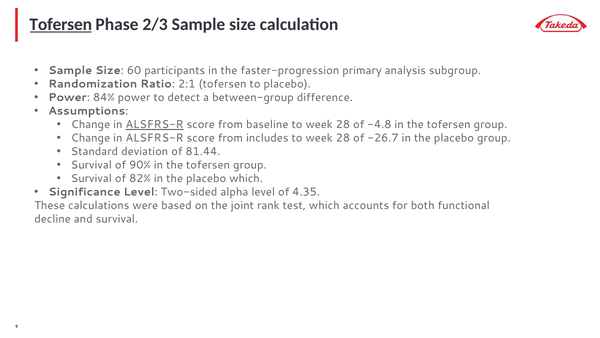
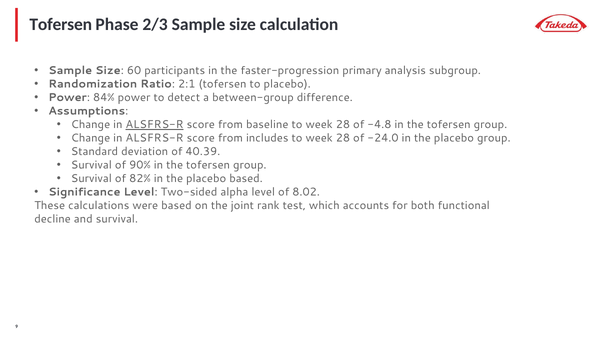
Tofersen at (61, 24) underline: present -> none
-26.7: -26.7 -> -24.0
81.44: 81.44 -> 40.39
placebo which: which -> based
4.35: 4.35 -> 8.02
